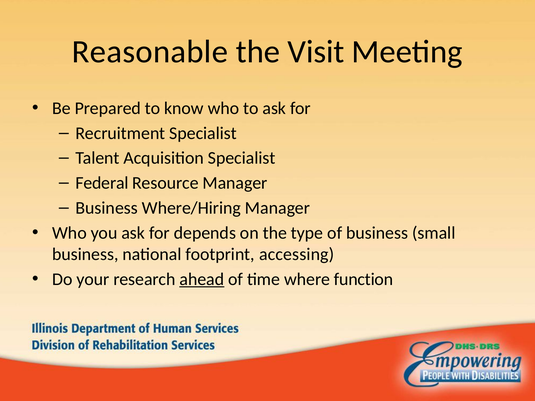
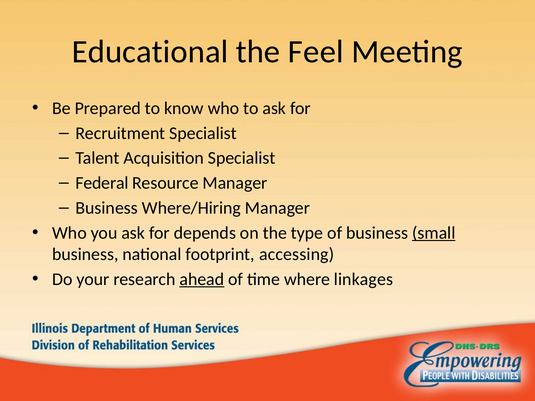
Reasonable: Reasonable -> Educational
Visit: Visit -> Feel
small underline: none -> present
function: function -> linkages
